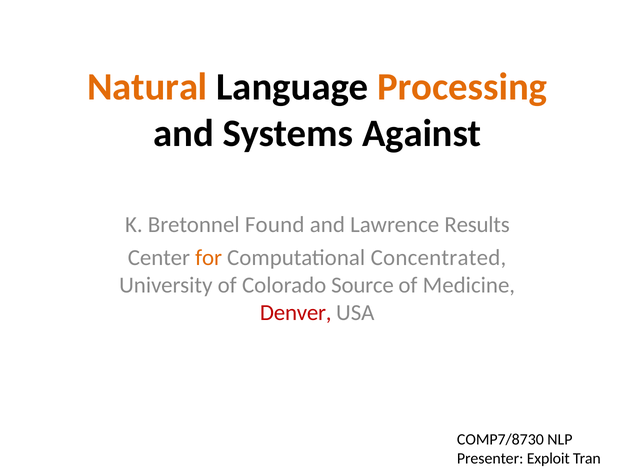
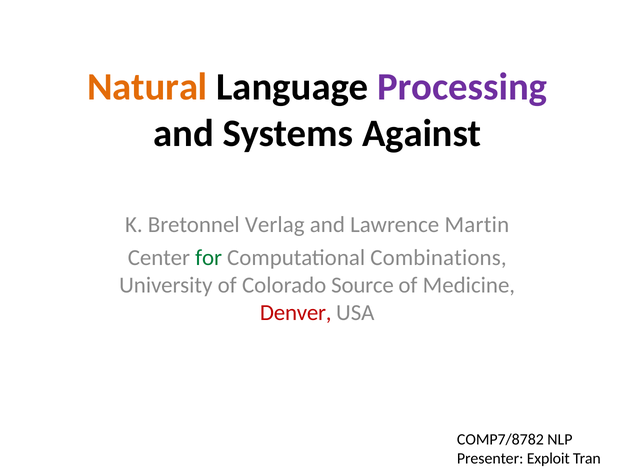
Processing colour: orange -> purple
Found: Found -> Verlag
Results: Results -> Martin
for colour: orange -> green
Concentrated: Concentrated -> Combinations
COMP7/8730: COMP7/8730 -> COMP7/8782
